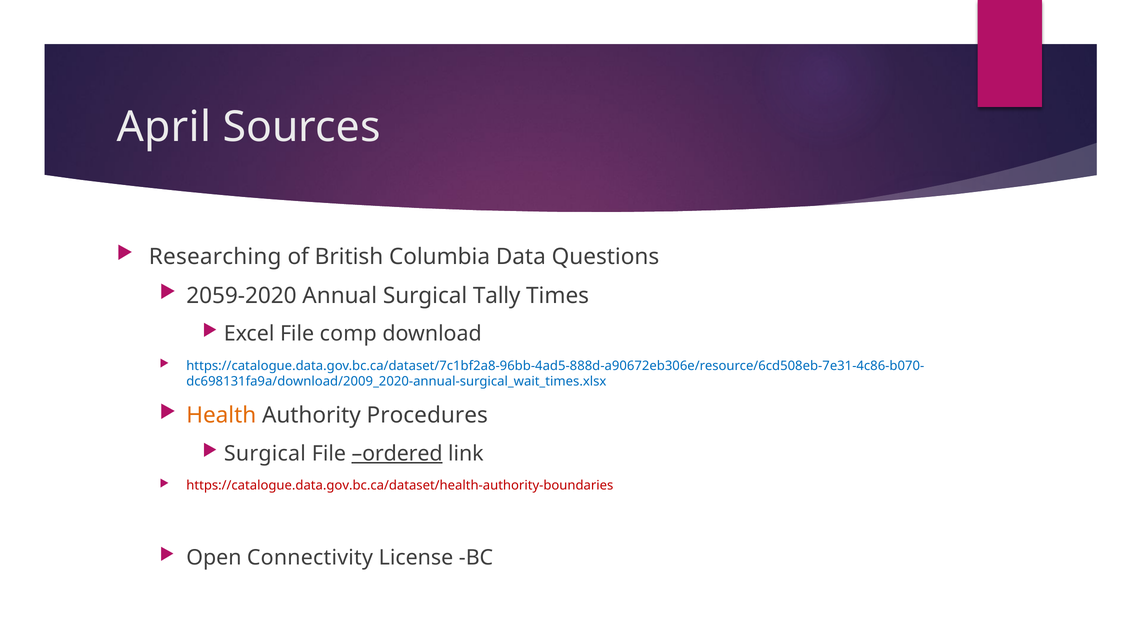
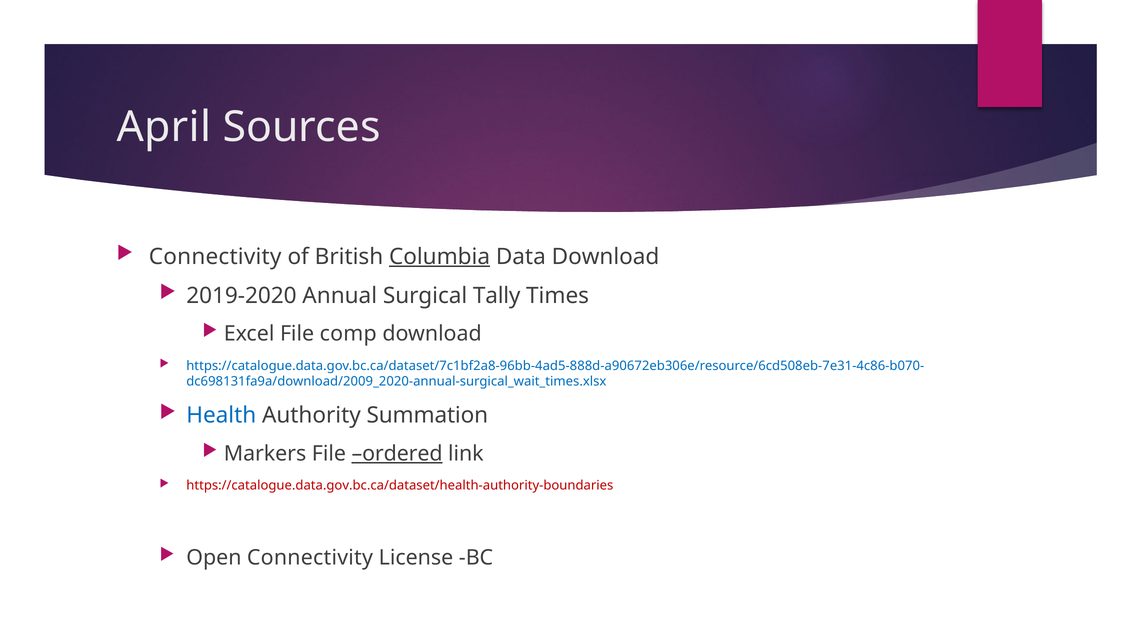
Researching at (215, 257): Researching -> Connectivity
Columbia underline: none -> present
Data Questions: Questions -> Download
2059-2020: 2059-2020 -> 2019-2020
Health colour: orange -> blue
Procedures: Procedures -> Summation
Surgical at (265, 454): Surgical -> Markers
